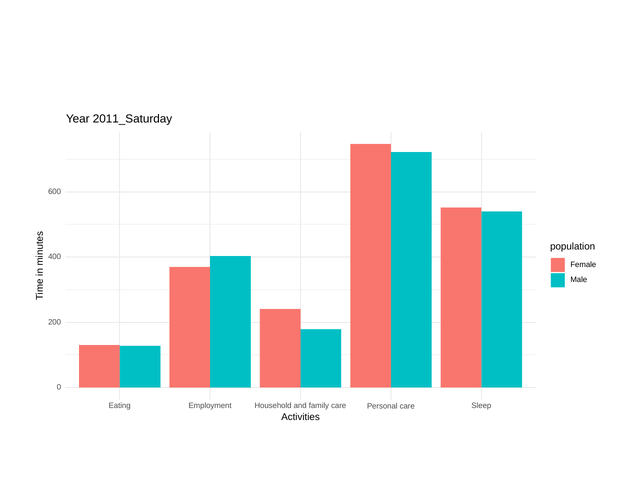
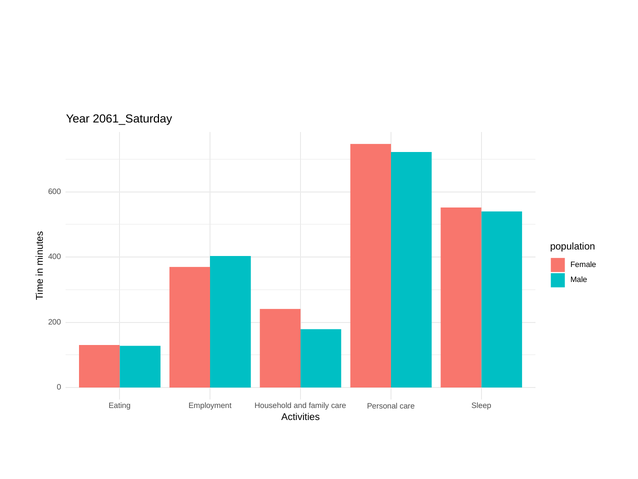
2011_Saturday: 2011_Saturday -> 2061_Saturday
